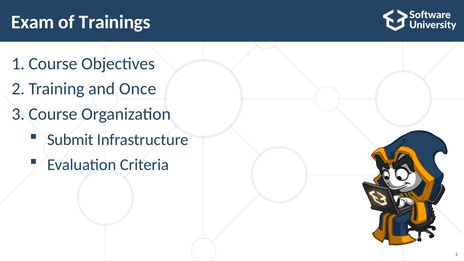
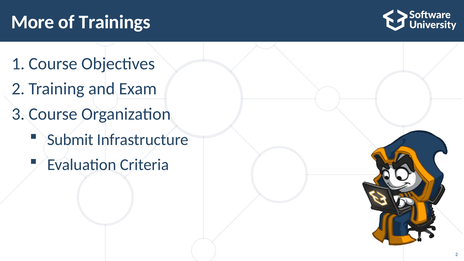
Exam: Exam -> More
Once: Once -> Exam
